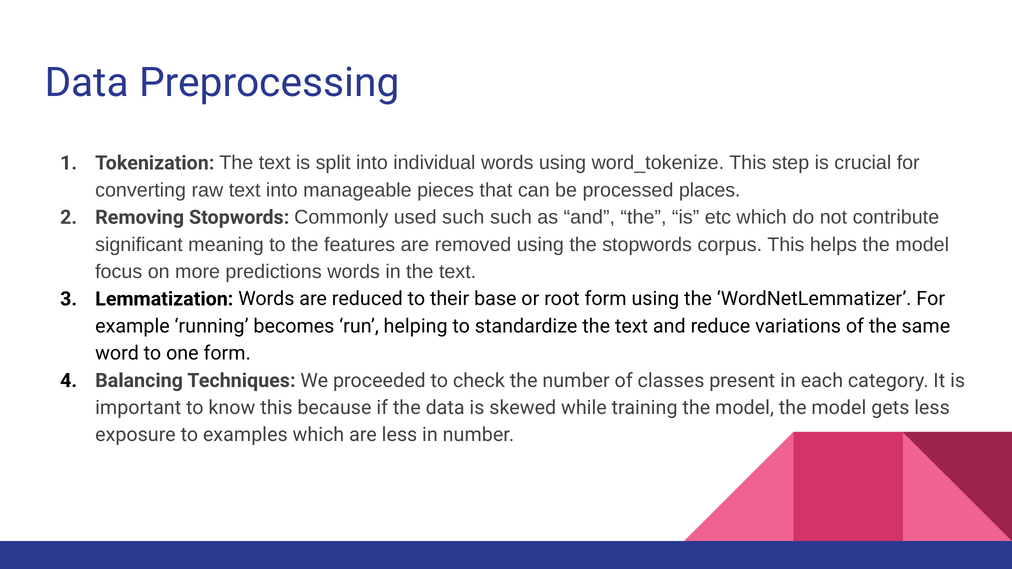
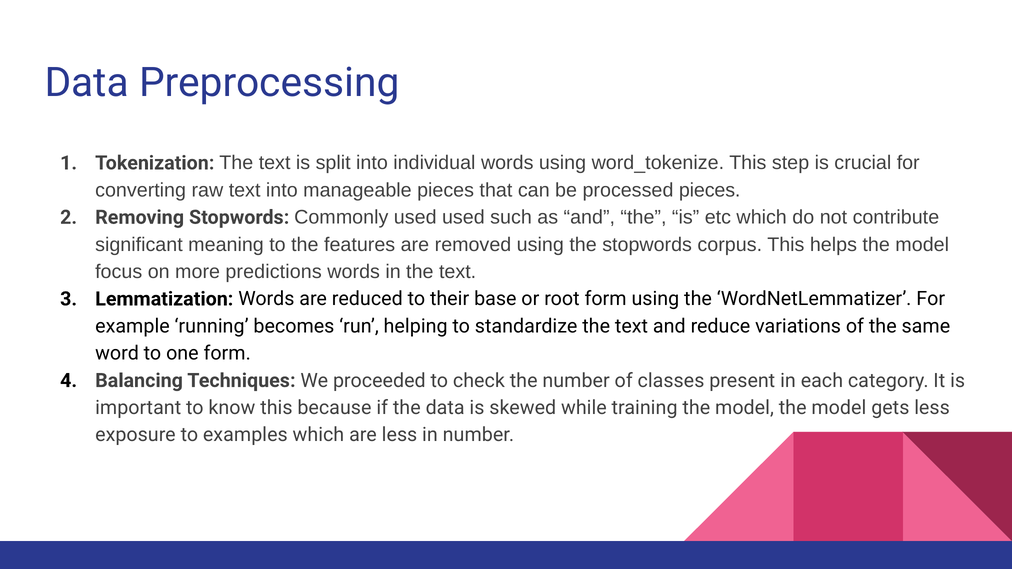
processed places: places -> pieces
used such: such -> used
